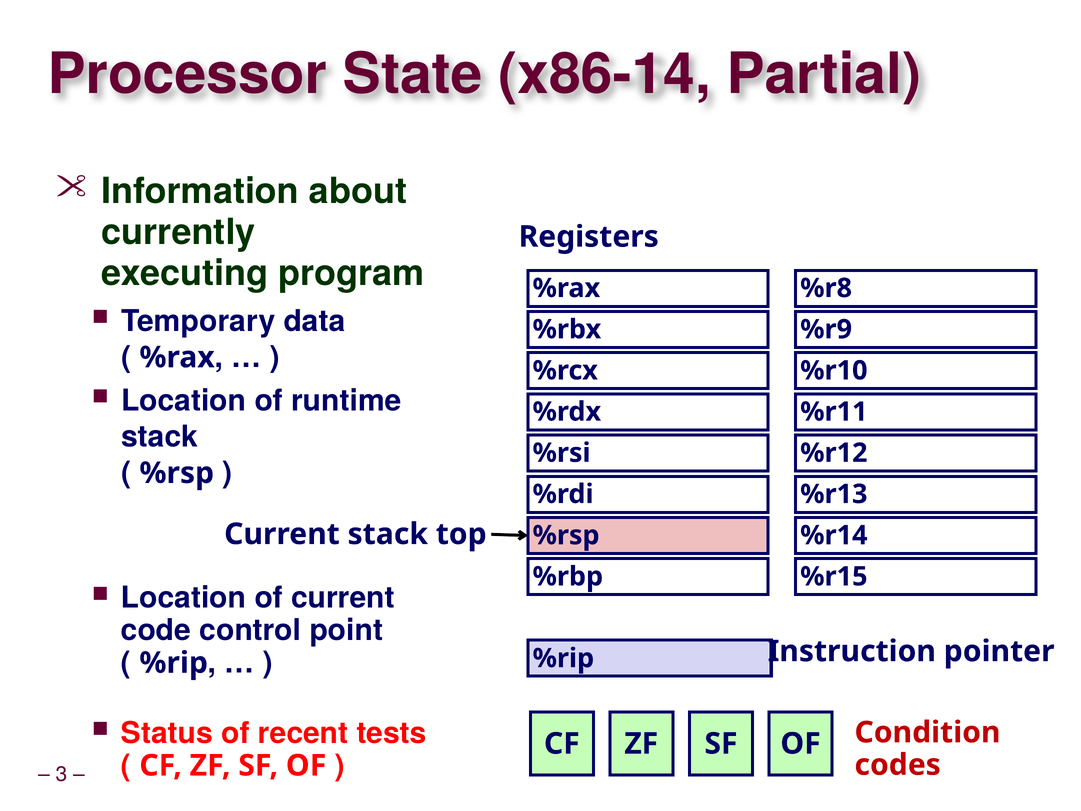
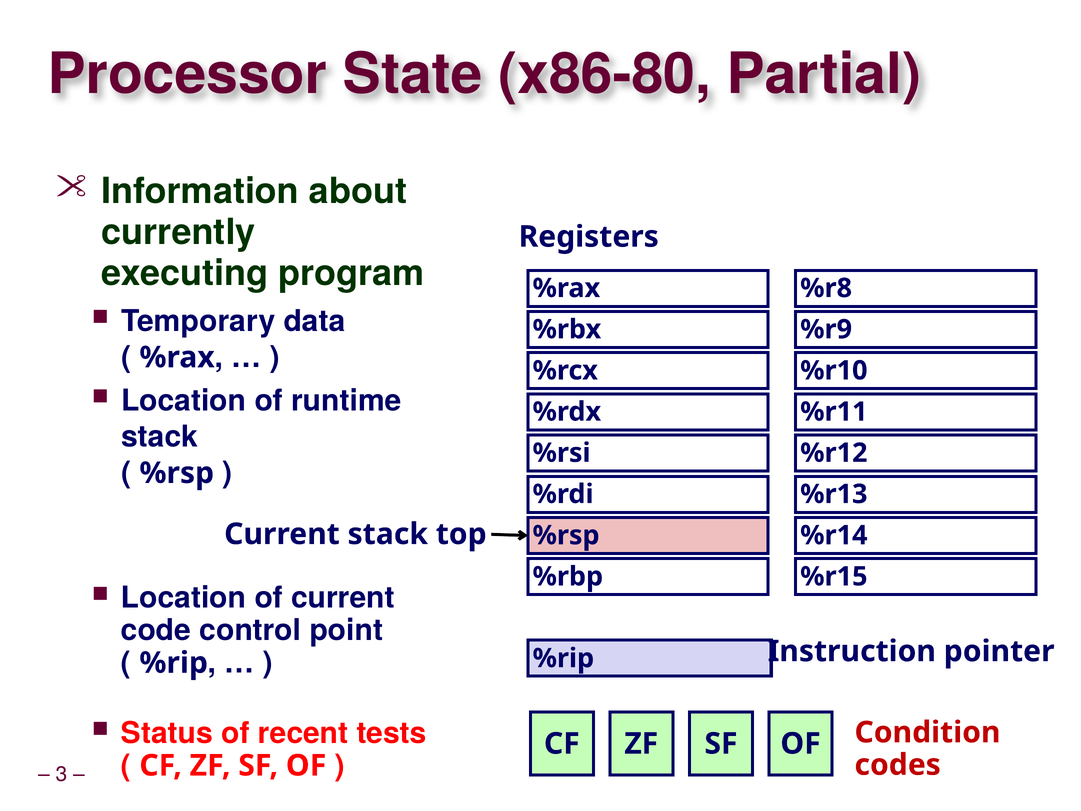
x86-14: x86-14 -> x86-80
